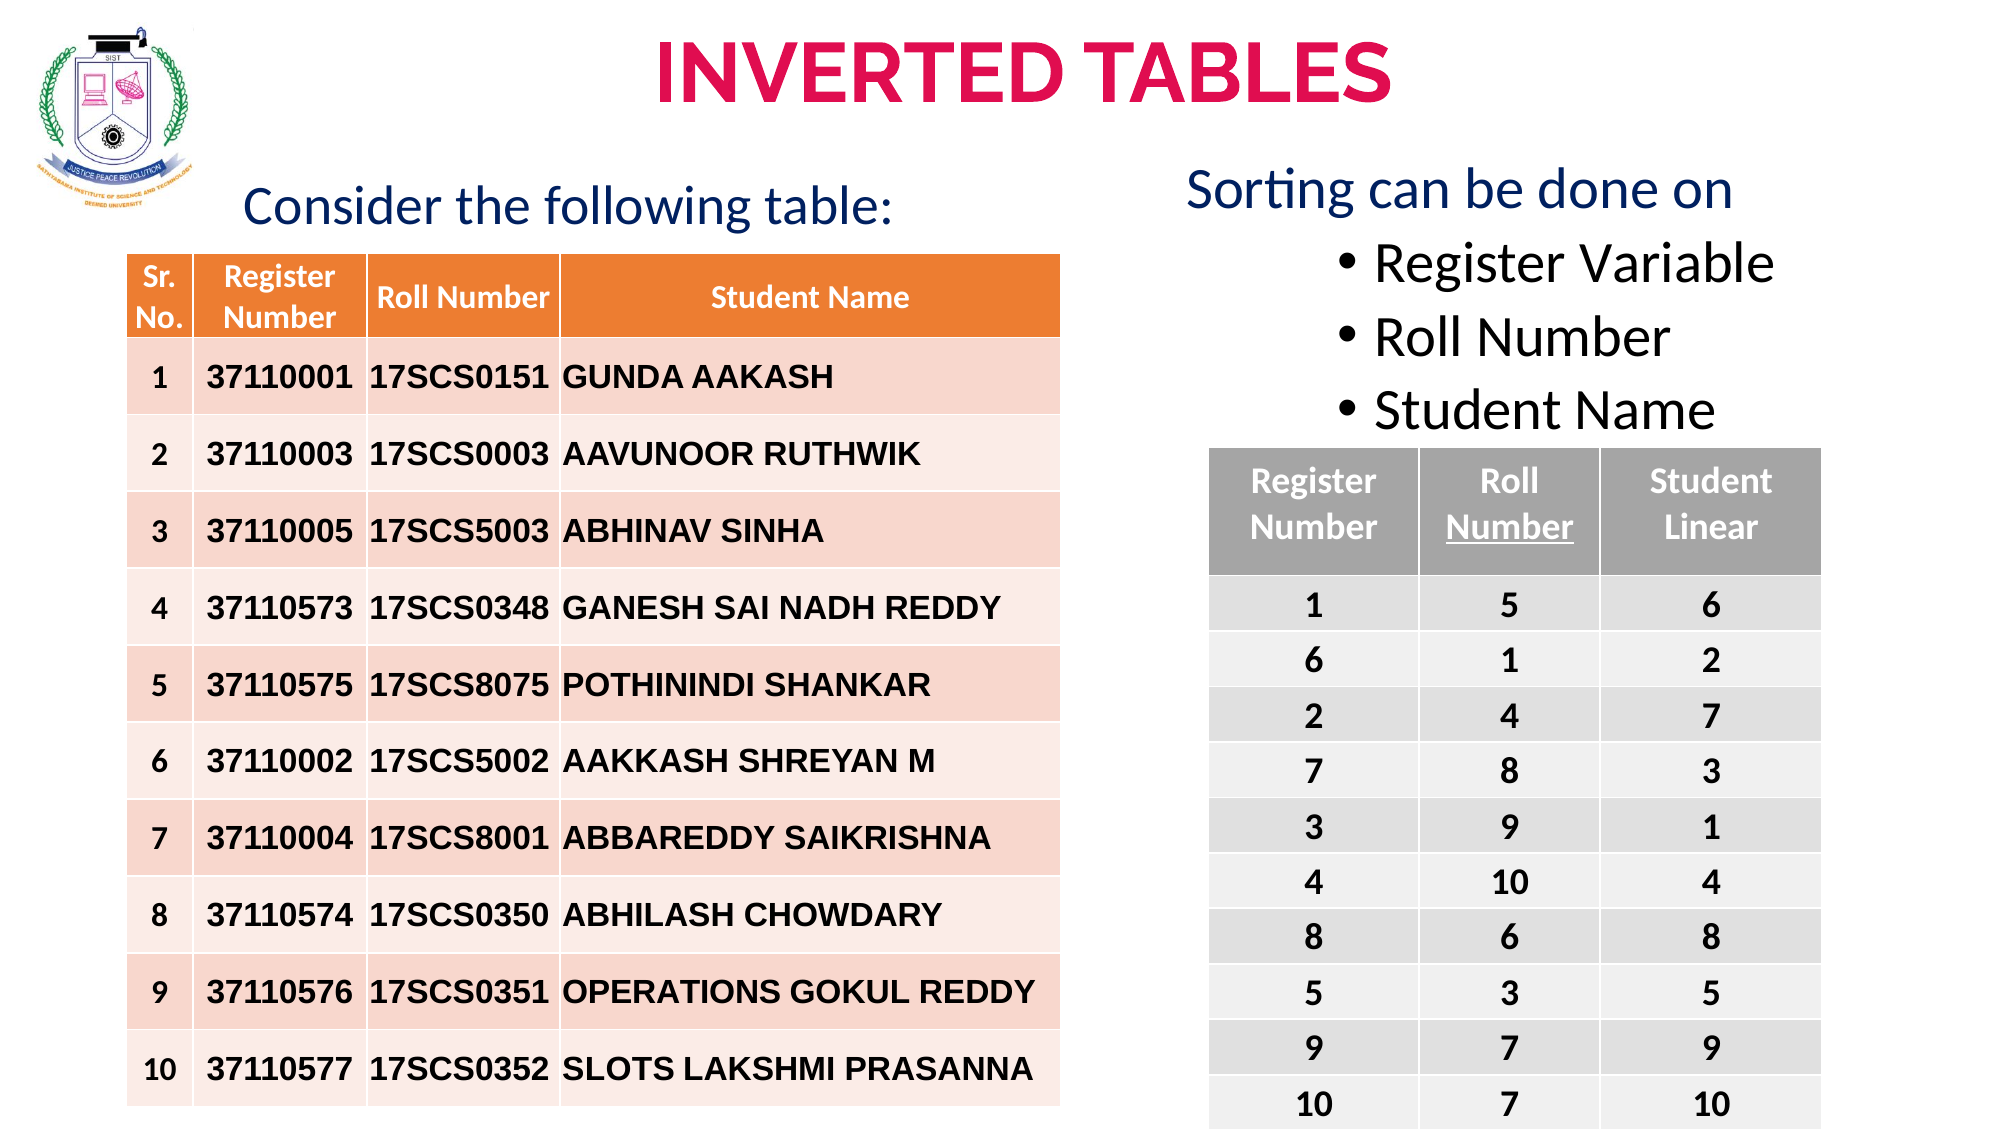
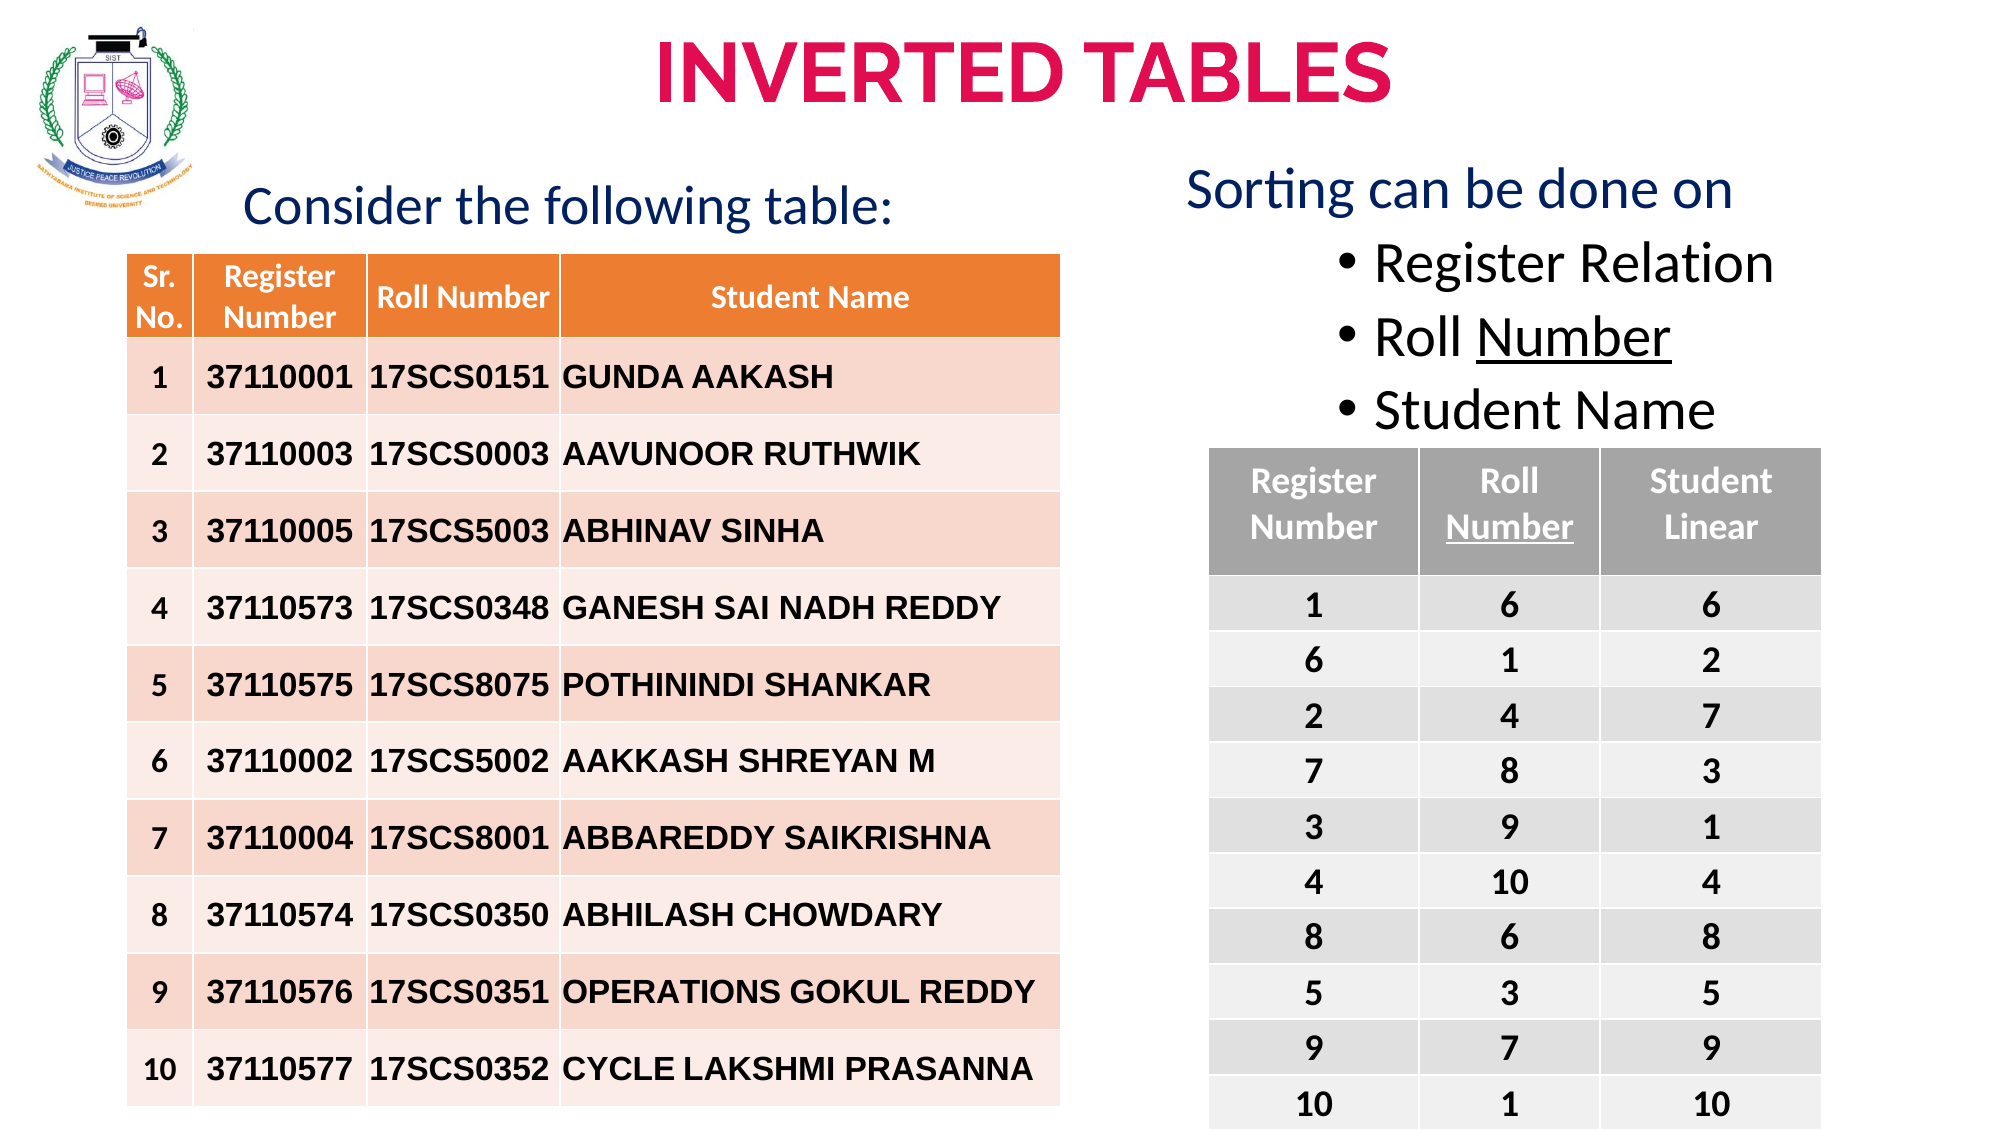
Variable: Variable -> Relation
Number at (1574, 337) underline: none -> present
1 5: 5 -> 6
SLOTS: SLOTS -> CYCLE
10 7: 7 -> 1
